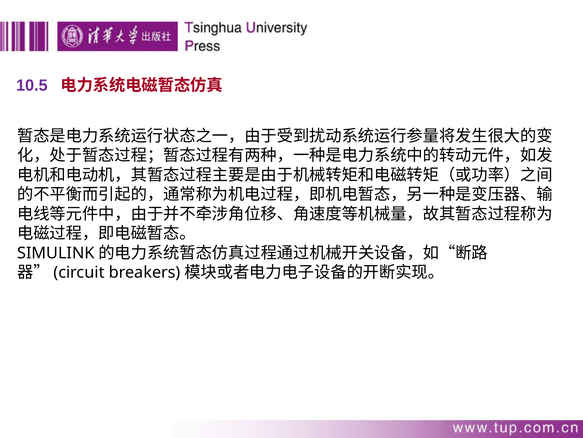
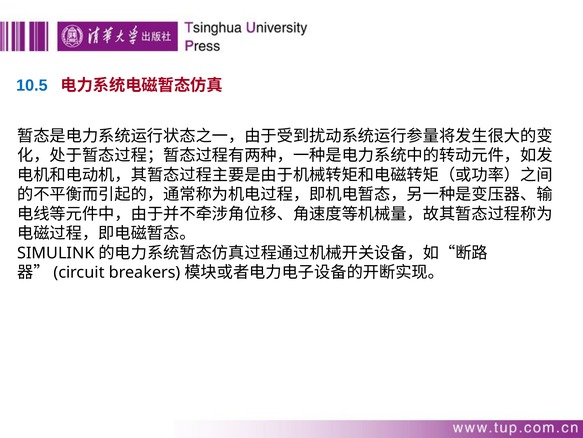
10.5 colour: purple -> blue
